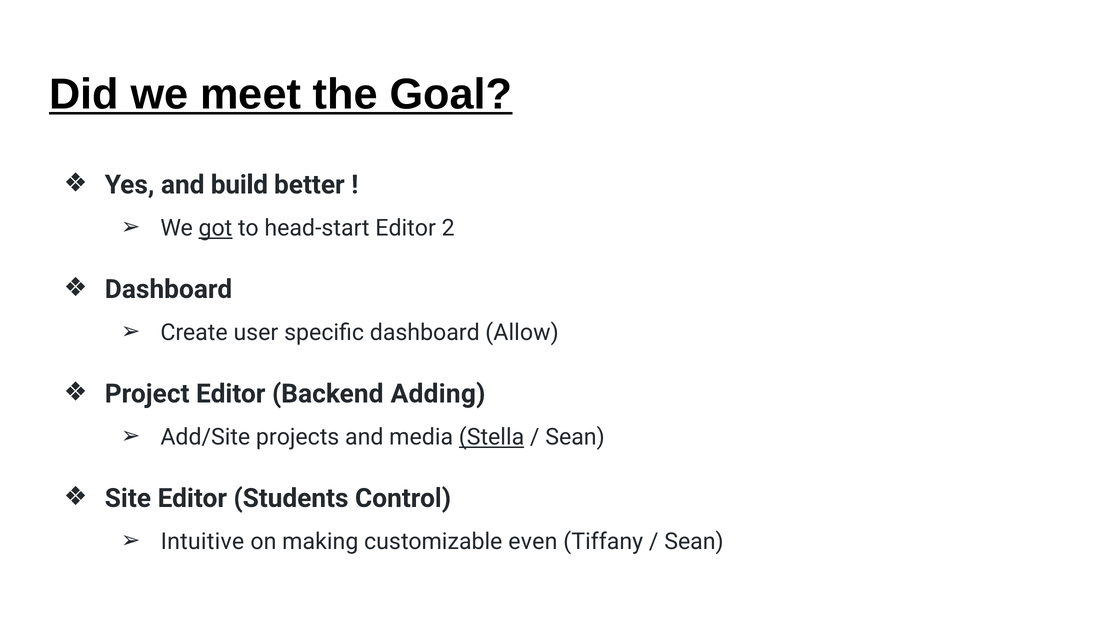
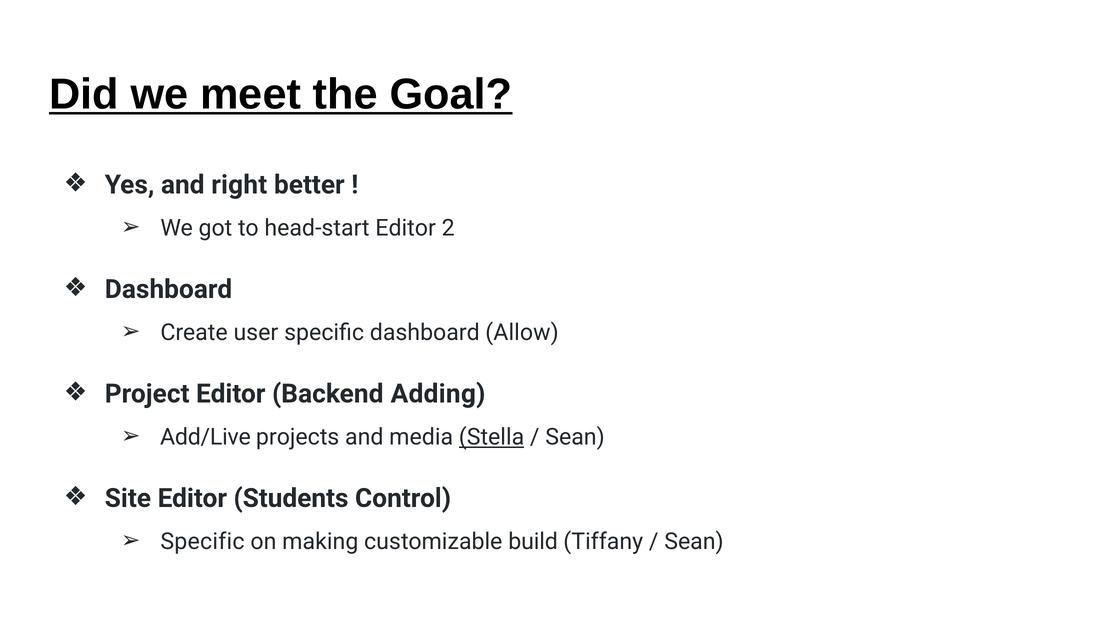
build: build -> right
got underline: present -> none
Add/Site: Add/Site -> Add/Live
Intuitive at (202, 542): Intuitive -> Specific
even: even -> build
